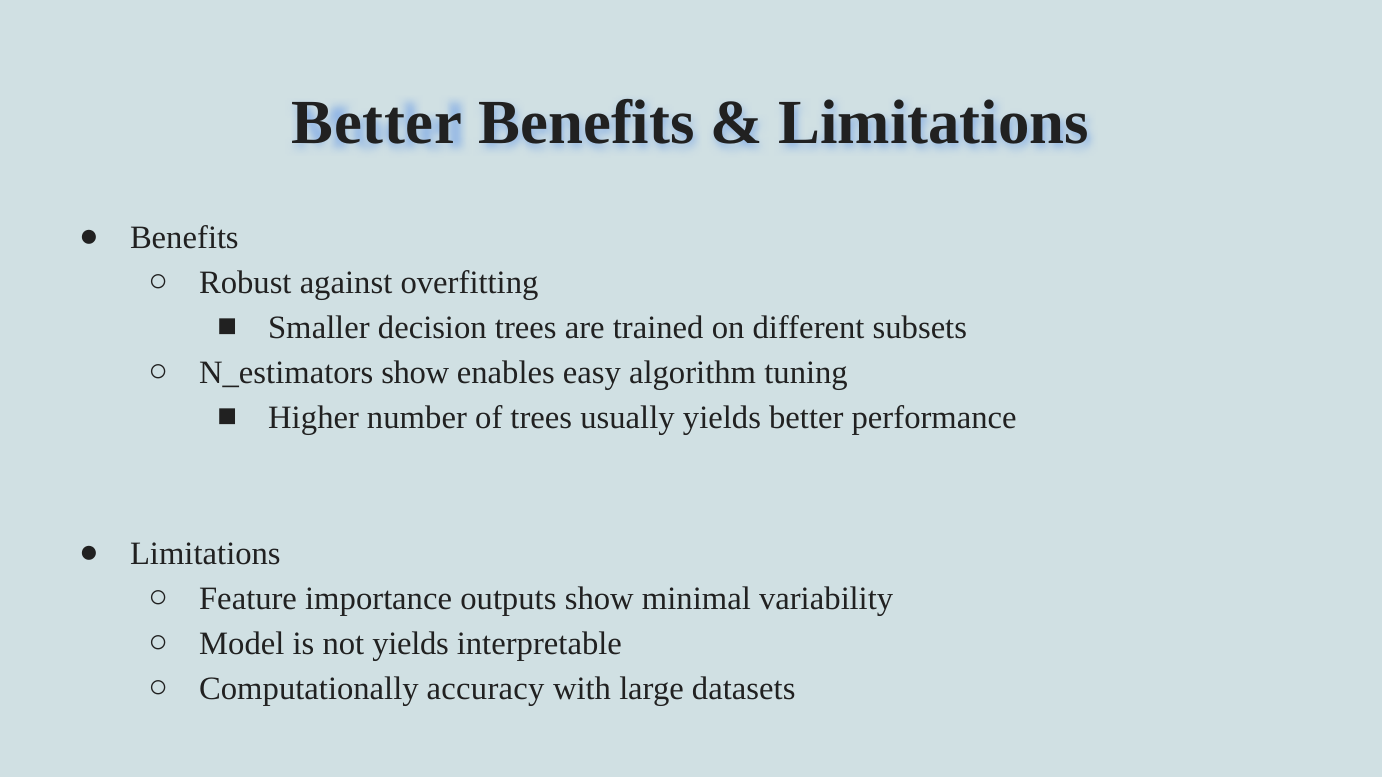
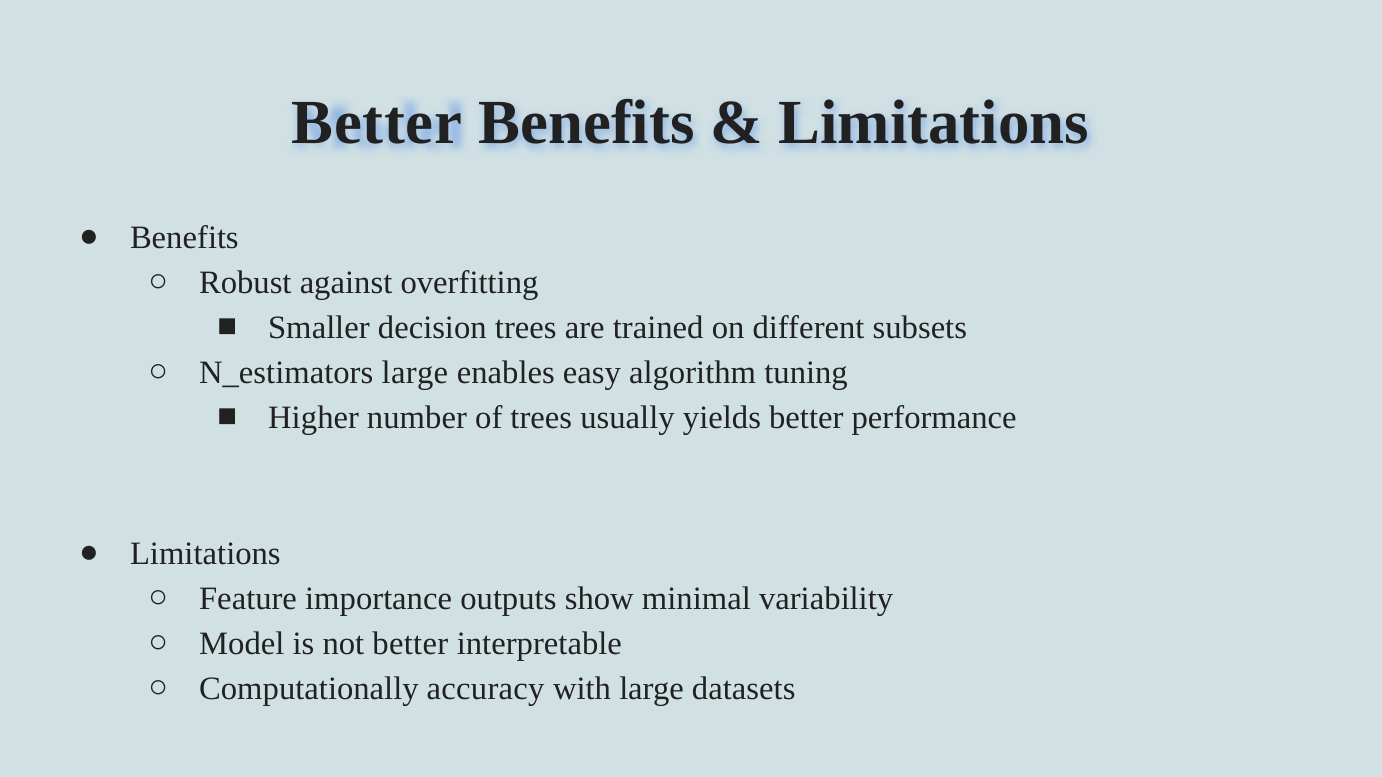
N_estimators show: show -> large
not yields: yields -> better
